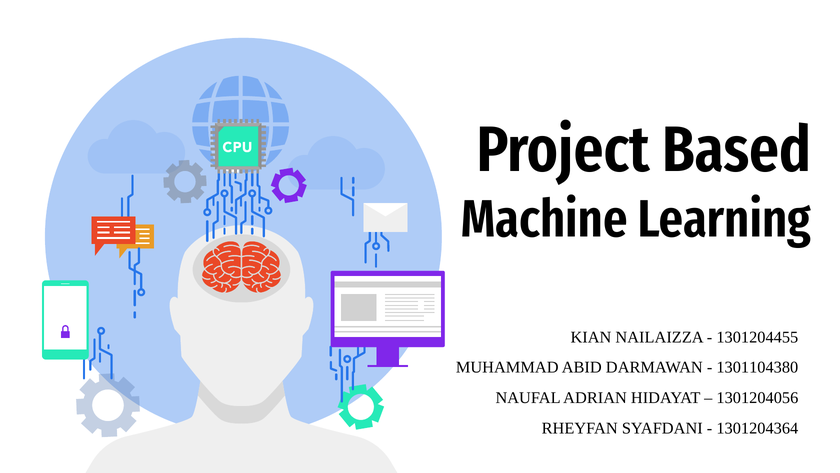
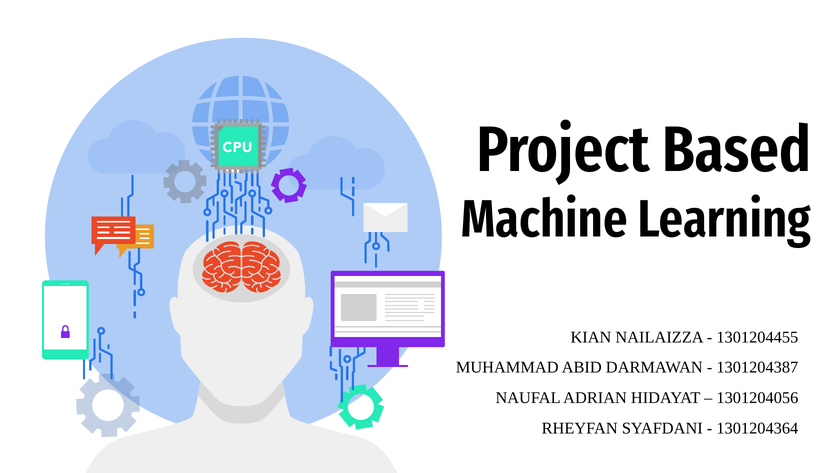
1301104380: 1301104380 -> 1301204387
